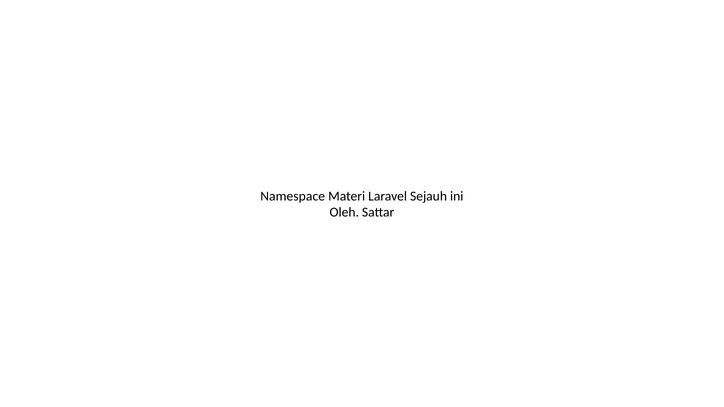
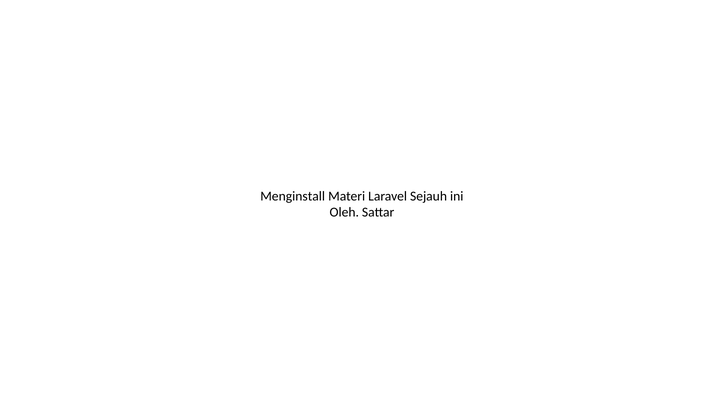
Namespace: Namespace -> Menginstall
